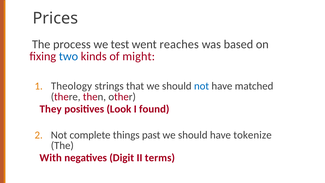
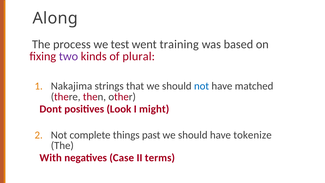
Prices: Prices -> Along
reaches: reaches -> training
two colour: blue -> purple
might: might -> plural
Theology: Theology -> Nakajima
They: They -> Dont
found: found -> might
Digit: Digit -> Case
